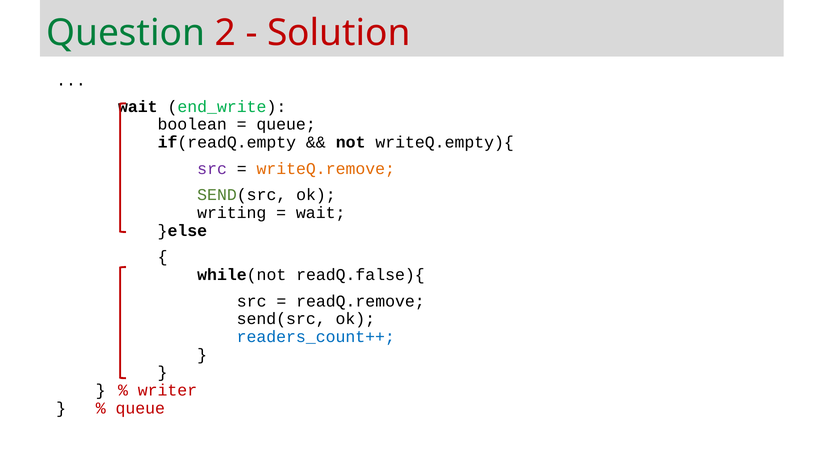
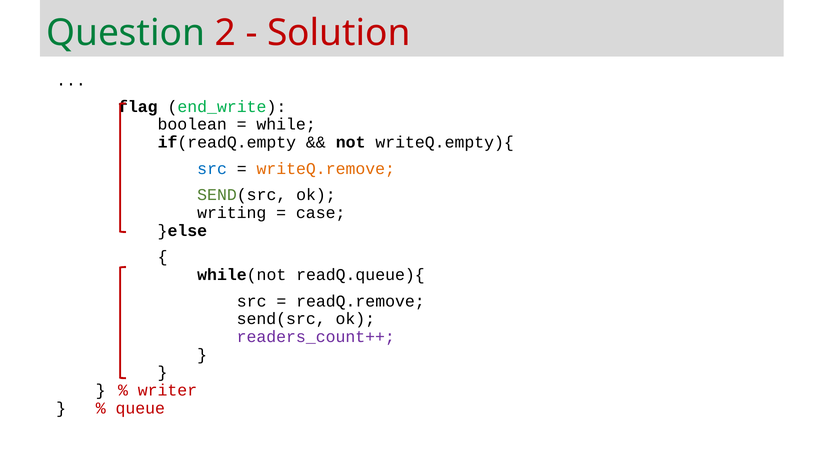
wait at (138, 107): wait -> flag
queue at (286, 124): queue -> while
src at (212, 169) colour: purple -> blue
wait at (321, 213): wait -> case
readQ.false){: readQ.false){ -> readQ.queue){
readers_count++ colour: blue -> purple
